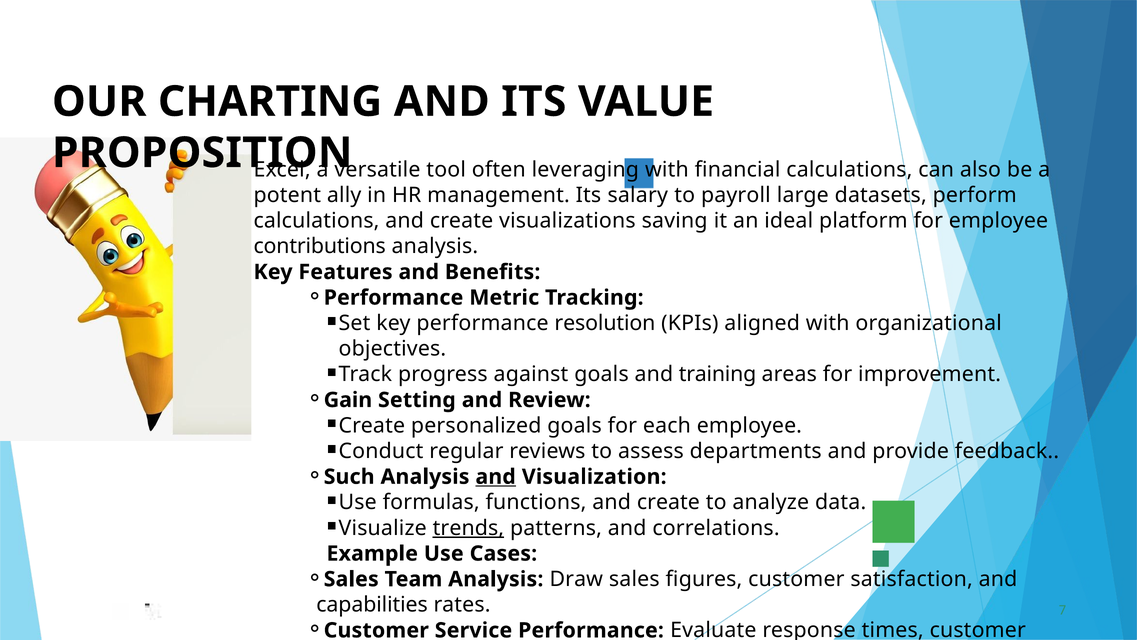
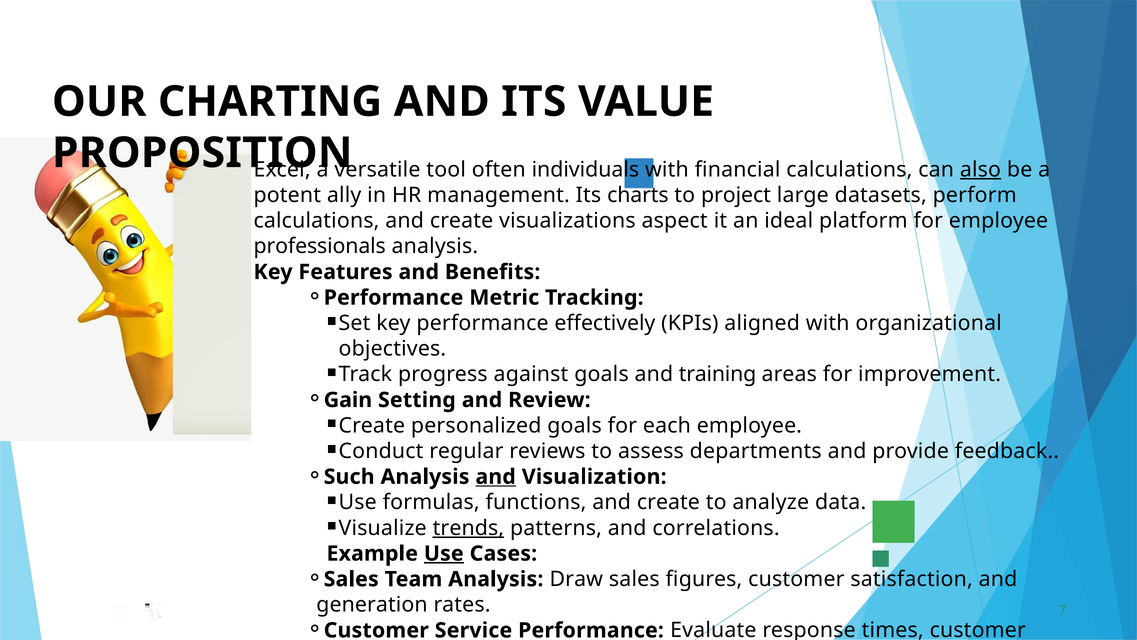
leveraging: leveraging -> individuals
also underline: none -> present
salary: salary -> charts
payroll: payroll -> project
saving: saving -> aspect
contributions: contributions -> professionals
performance resolution: resolution -> effectively
Use at (444, 553) underline: none -> present
capabilities: capabilities -> generation
